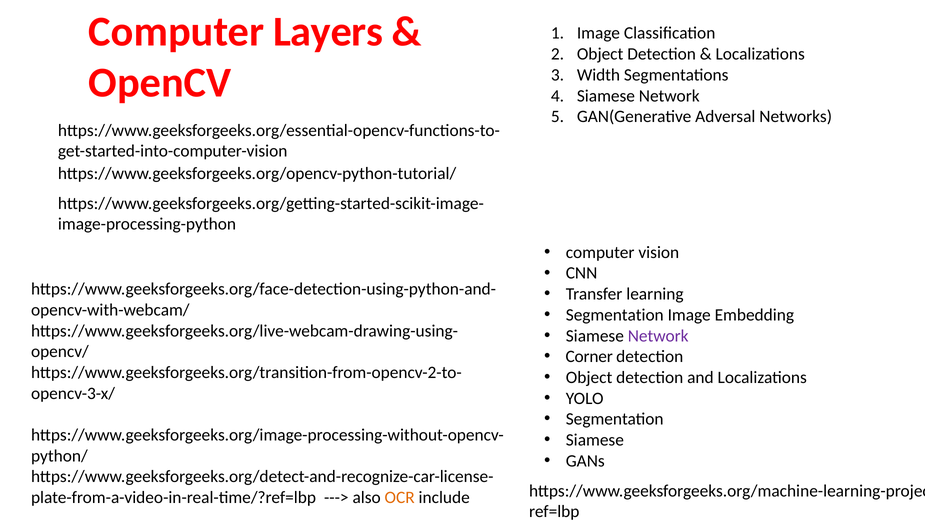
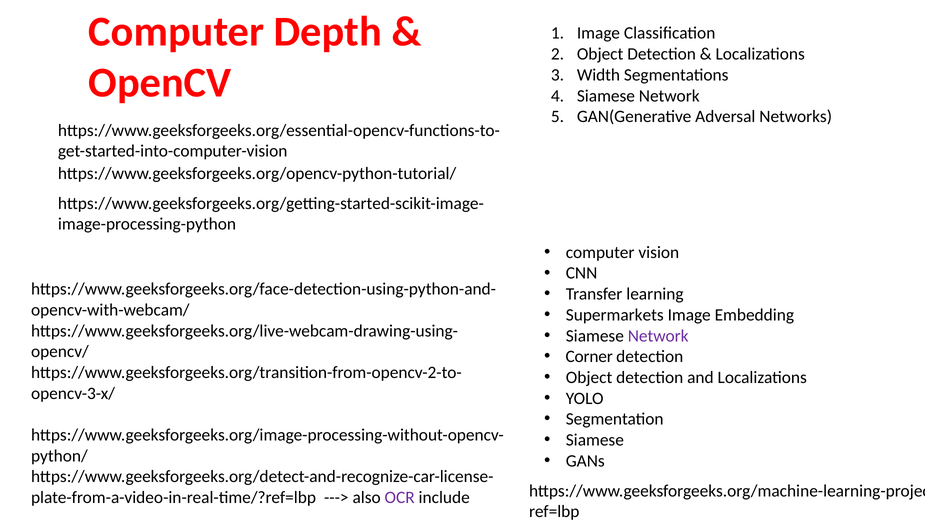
Layers: Layers -> Depth
Segmentation at (615, 315): Segmentation -> Supermarkets
OCR colour: orange -> purple
